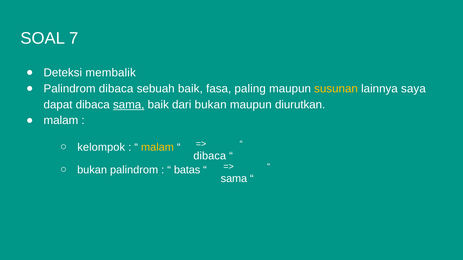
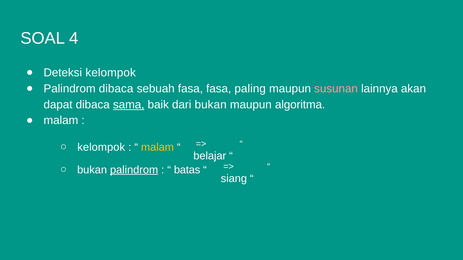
7: 7 -> 4
Deteksi membalik: membalik -> kelompok
sebuah baik: baik -> fasa
susunan colour: yellow -> pink
saya: saya -> akan
diurutkan: diurutkan -> algoritma
dibaca at (210, 156): dibaca -> belajar
palindrom at (134, 170) underline: none -> present
sama at (234, 179): sama -> siang
